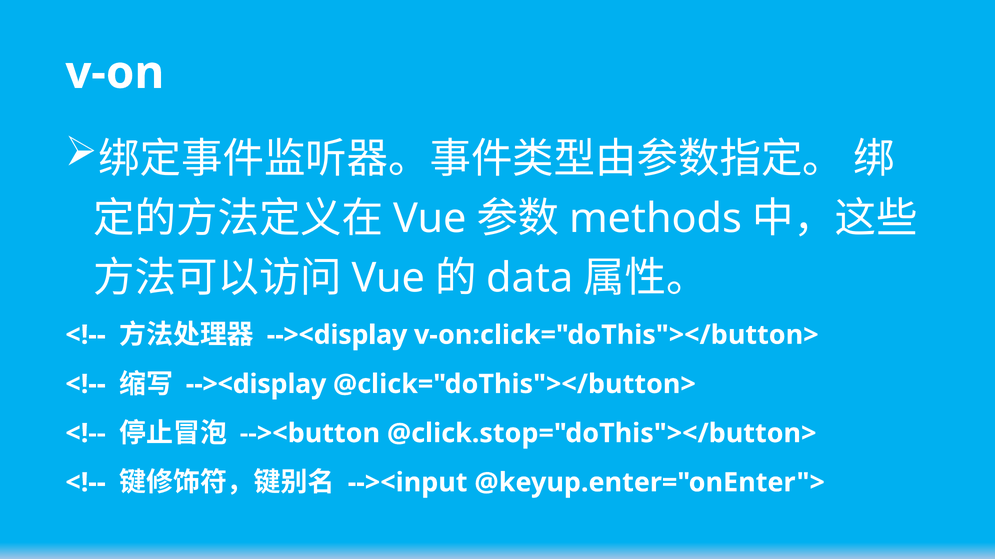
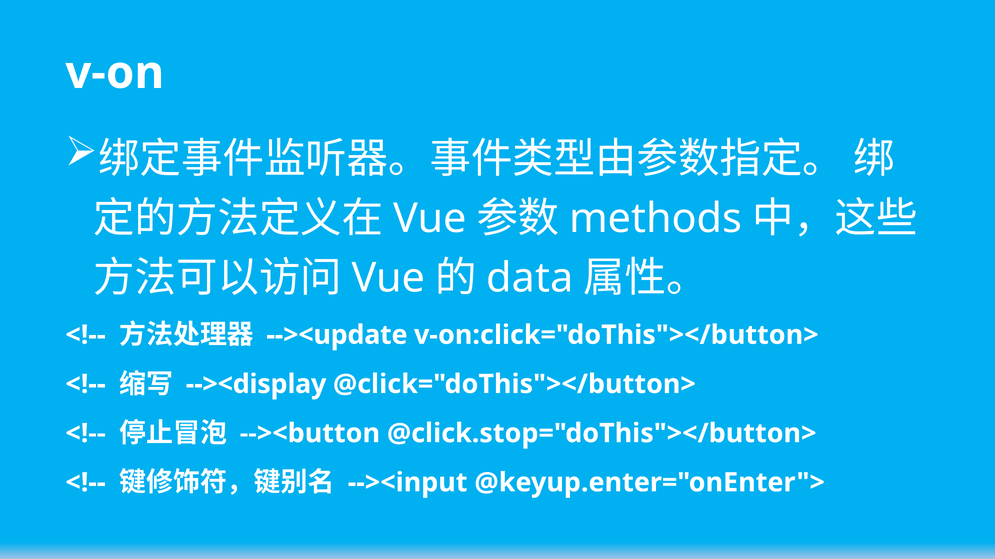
--><display at (337, 335): --><display -> --><update
